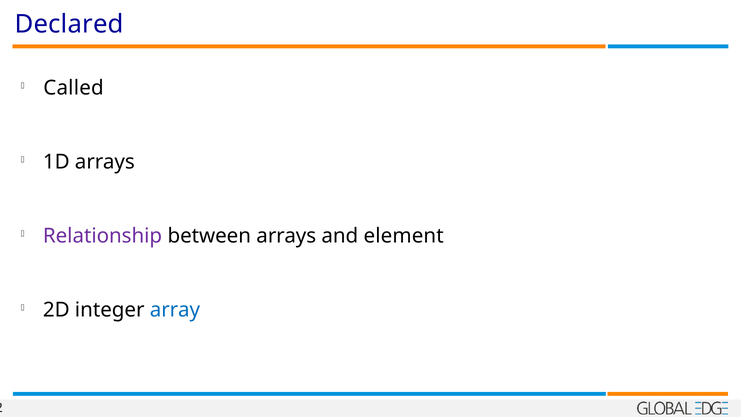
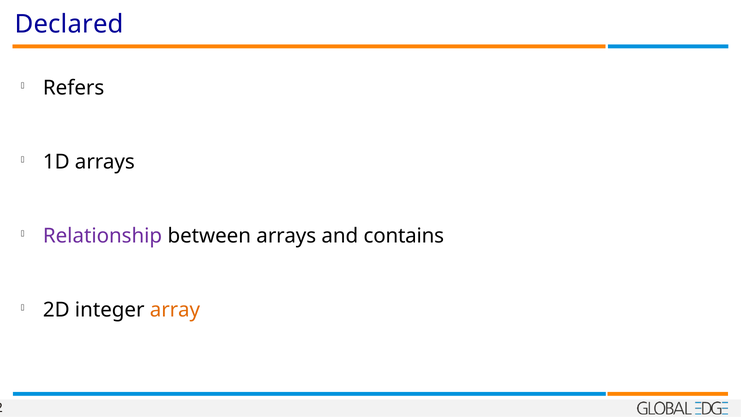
Called: Called -> Refers
element: element -> contains
array colour: blue -> orange
